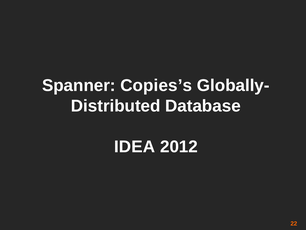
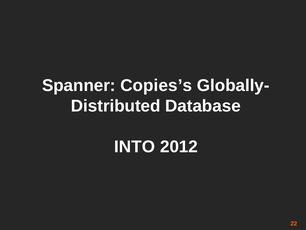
IDEA: IDEA -> INTO
